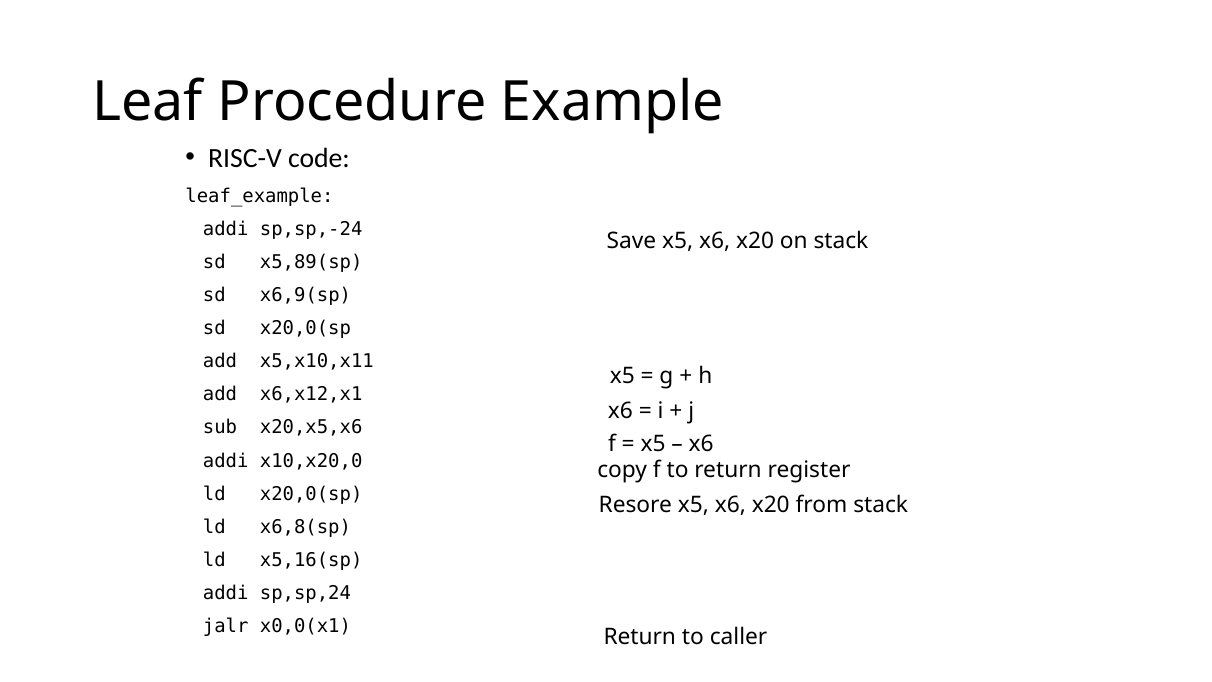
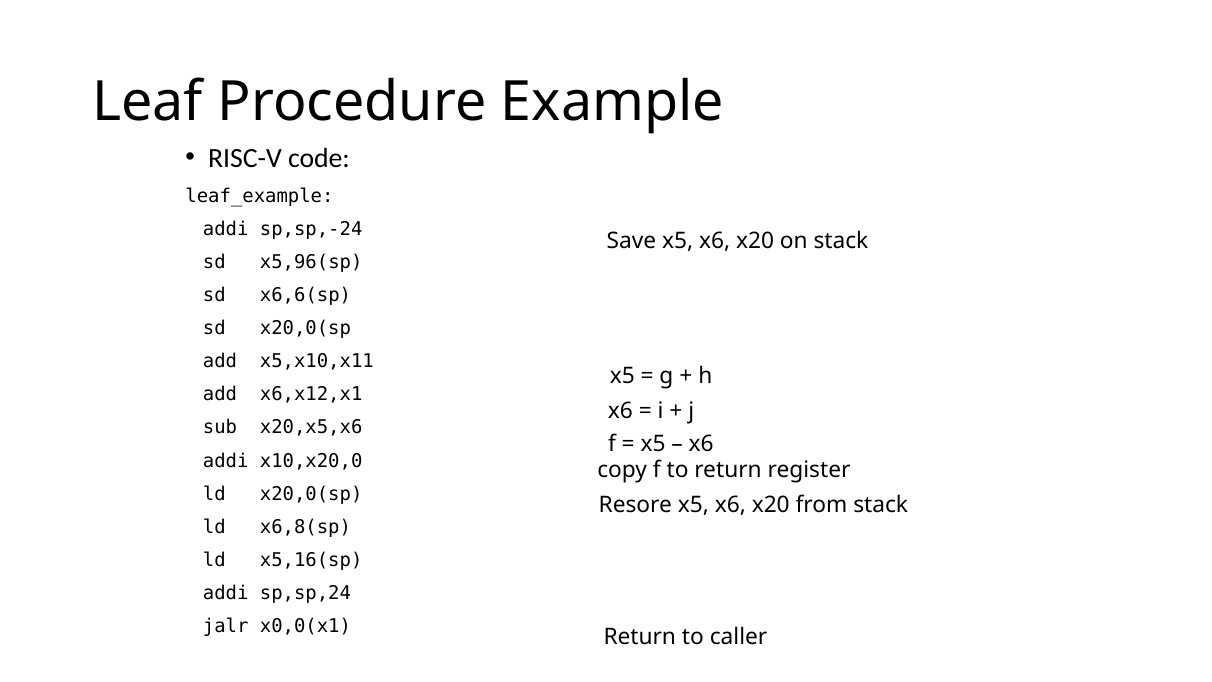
x5,89(sp: x5,89(sp -> x5,96(sp
x6,9(sp: x6,9(sp -> x6,6(sp
